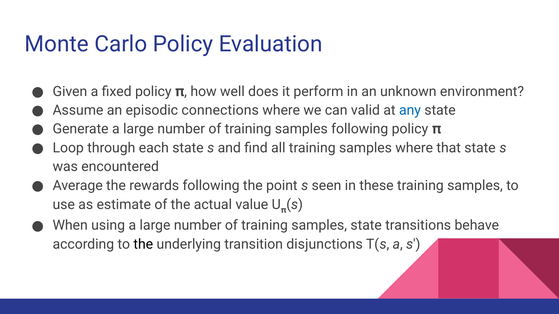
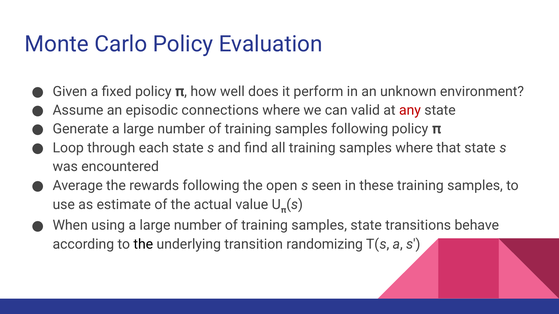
any colour: blue -> red
point: point -> open
disjunctions: disjunctions -> randomizing
